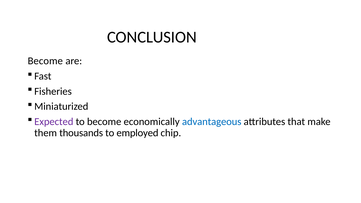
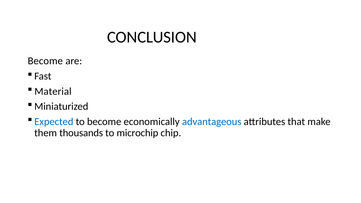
Fisheries: Fisheries -> Material
Expected colour: purple -> blue
employed: employed -> microchip
